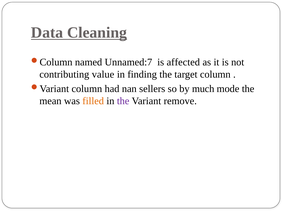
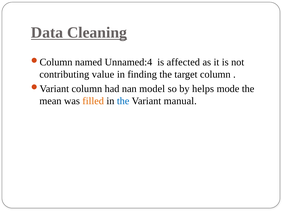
Unnamed:7: Unnamed:7 -> Unnamed:4
sellers: sellers -> model
much: much -> helps
the at (123, 101) colour: purple -> blue
remove: remove -> manual
